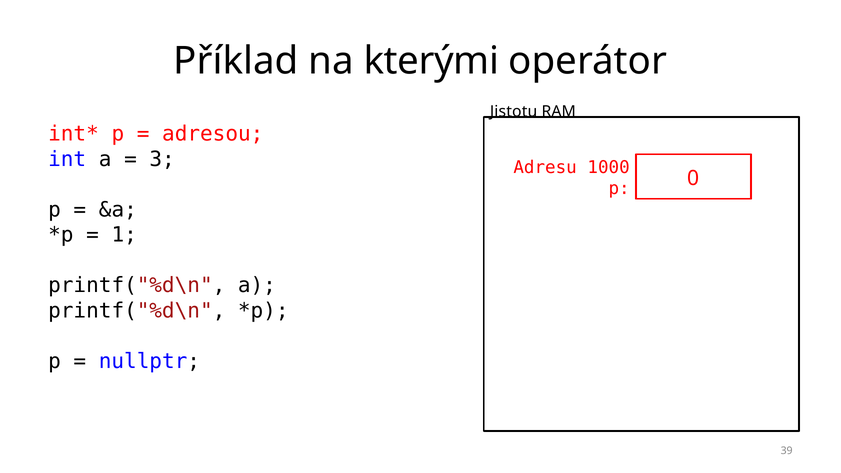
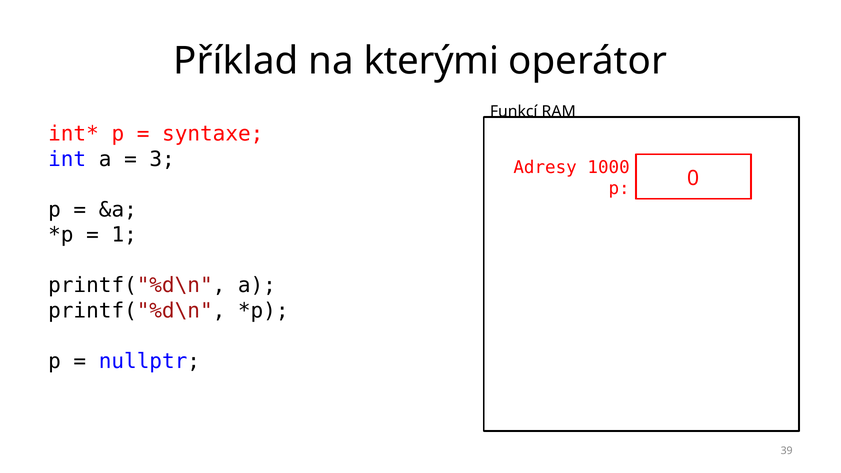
Jistotu: Jistotu -> Funkcí
adresou: adresou -> syntaxe
Adresu: Adresu -> Adresy
